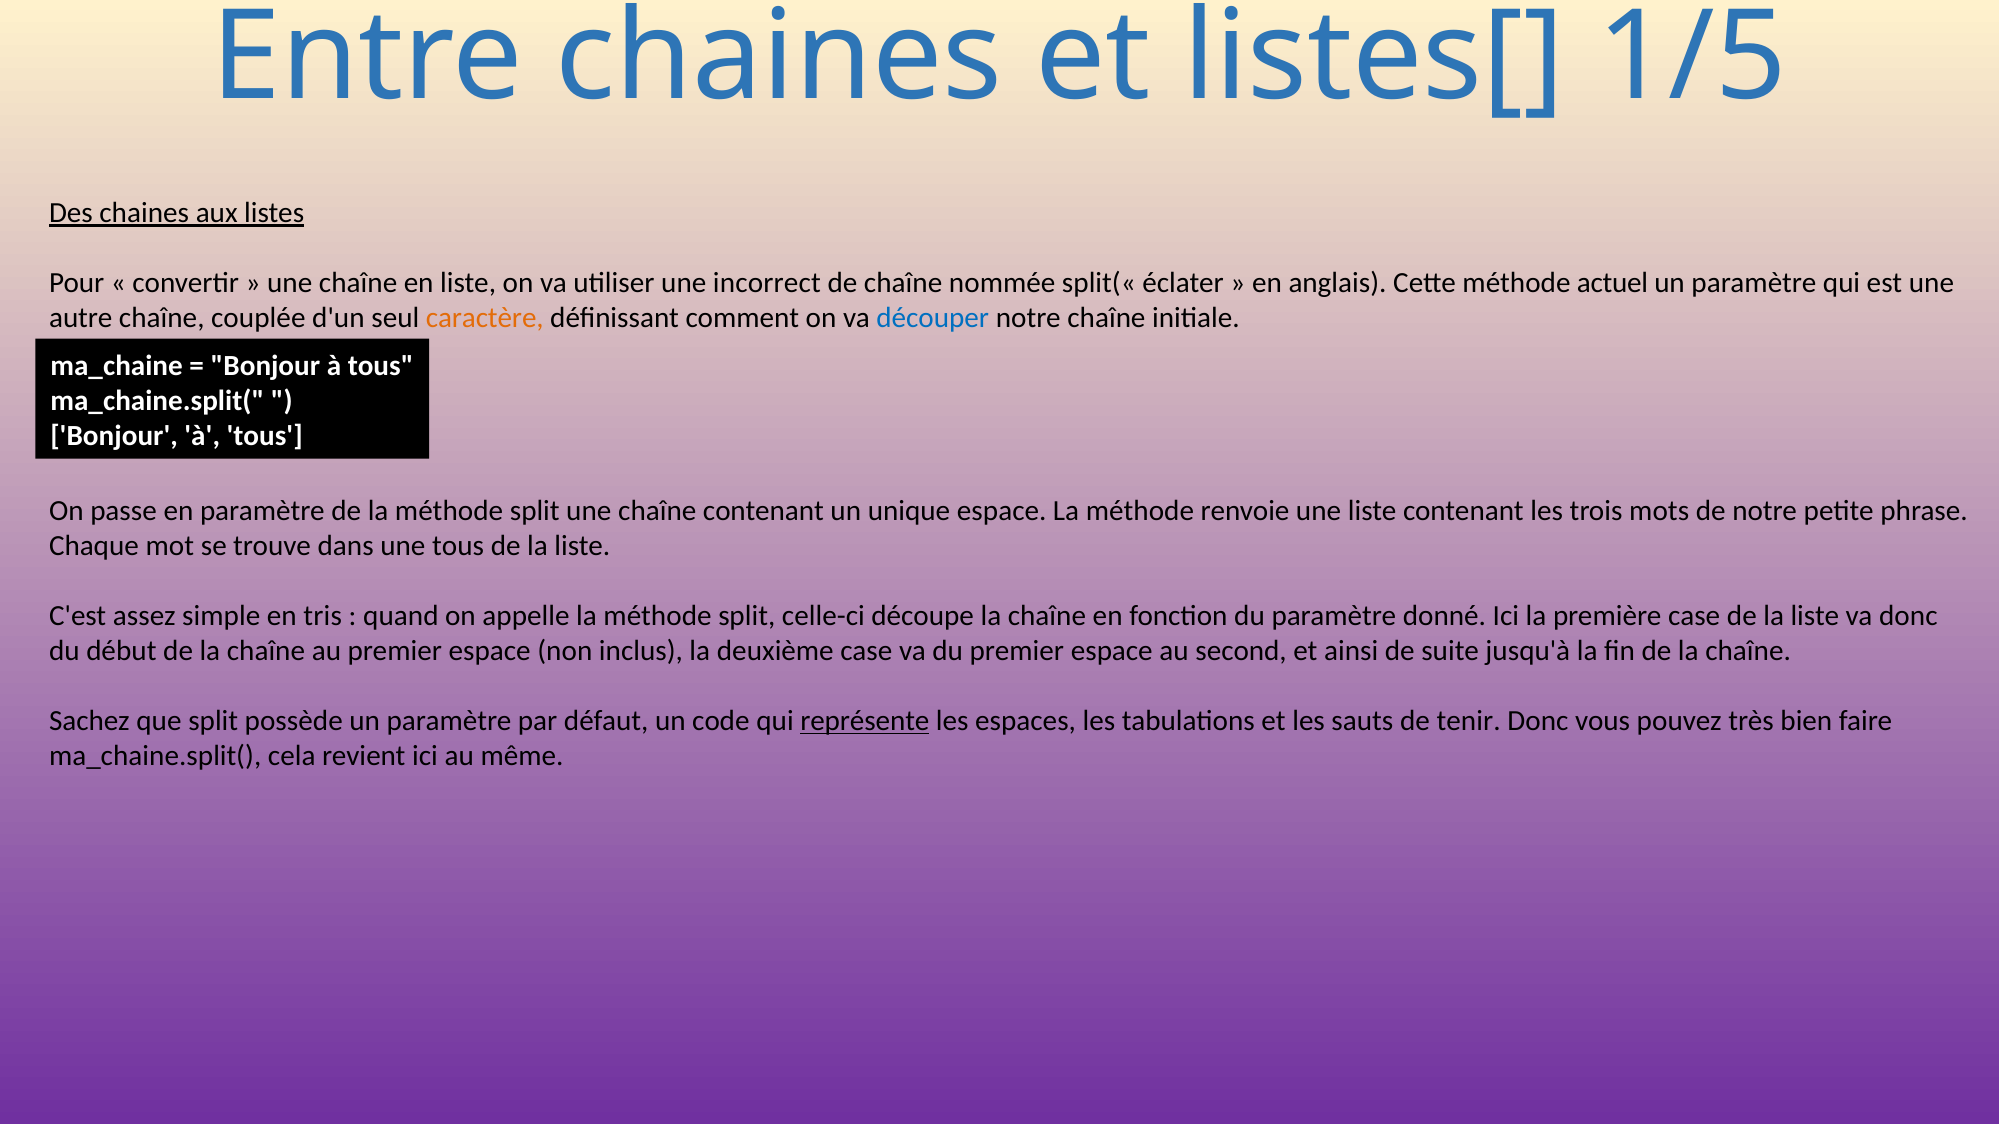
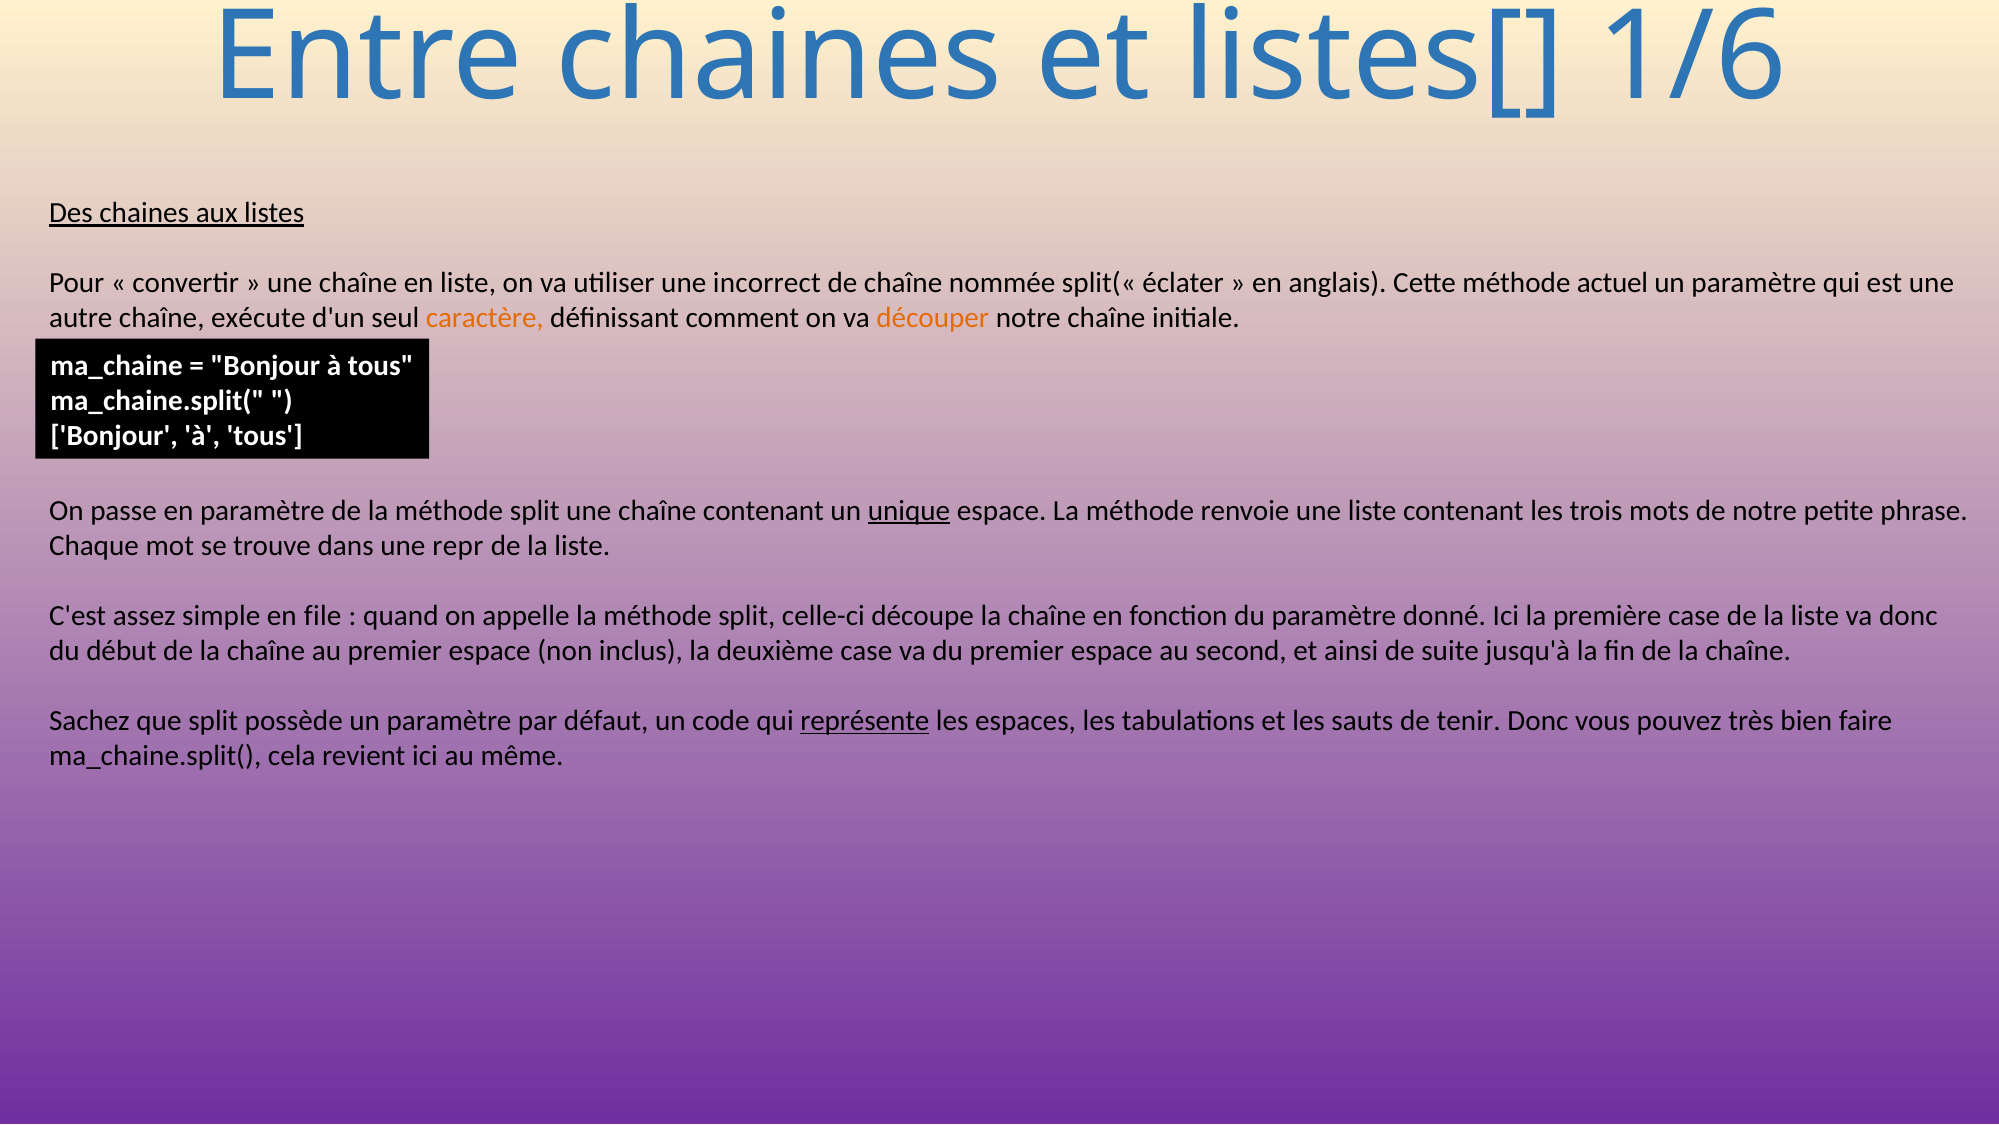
1/5: 1/5 -> 1/6
couplée: couplée -> exécute
découper colour: blue -> orange
unique underline: none -> present
une tous: tous -> repr
tris: tris -> file
